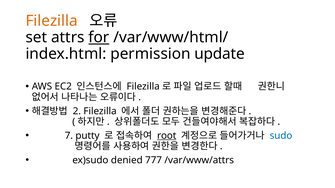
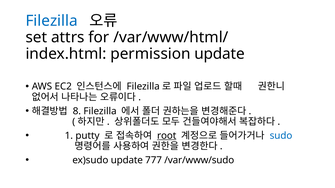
Filezilla at (52, 21) colour: orange -> blue
for underline: present -> none
2: 2 -> 8
7: 7 -> 1
ex)sudo denied: denied -> update
/var/www/attrs: /var/www/attrs -> /var/www/sudo
